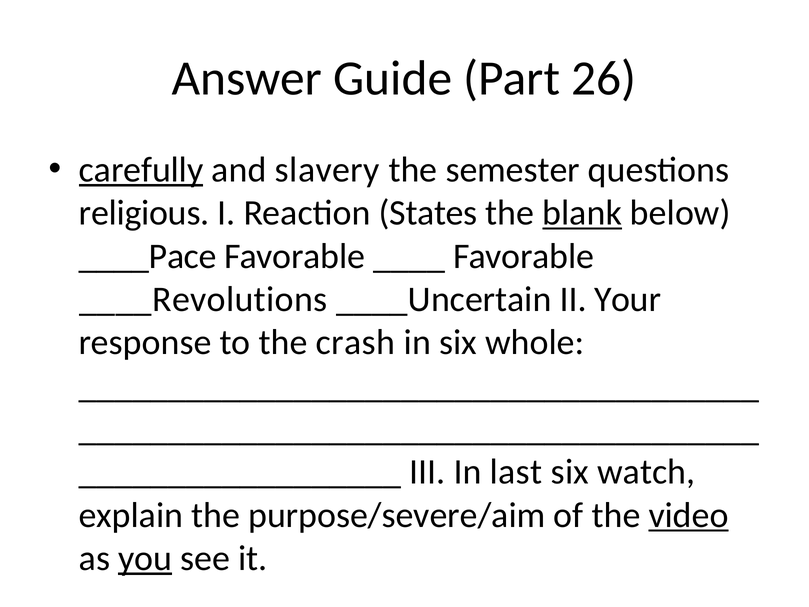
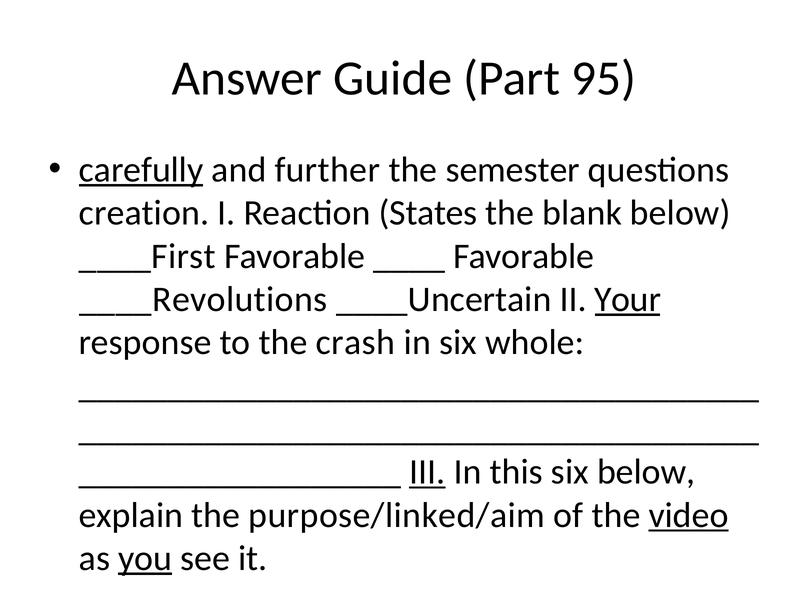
26: 26 -> 95
slavery: slavery -> further
religious: religious -> creation
blank underline: present -> none
____Pace: ____Pace -> ____First
Your underline: none -> present
III underline: none -> present
last: last -> this
six watch: watch -> below
purpose/severe/aim: purpose/severe/aim -> purpose/linked/aim
